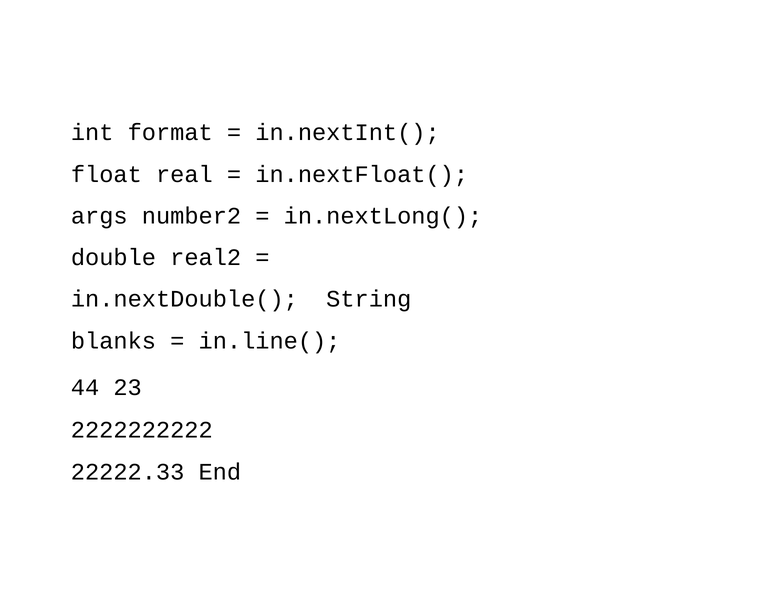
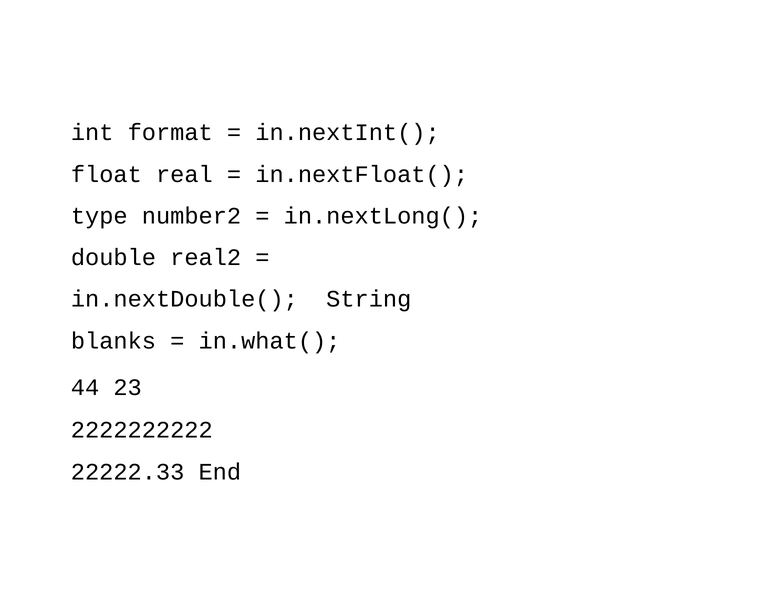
args: args -> type
in.line(: in.line( -> in.what(
